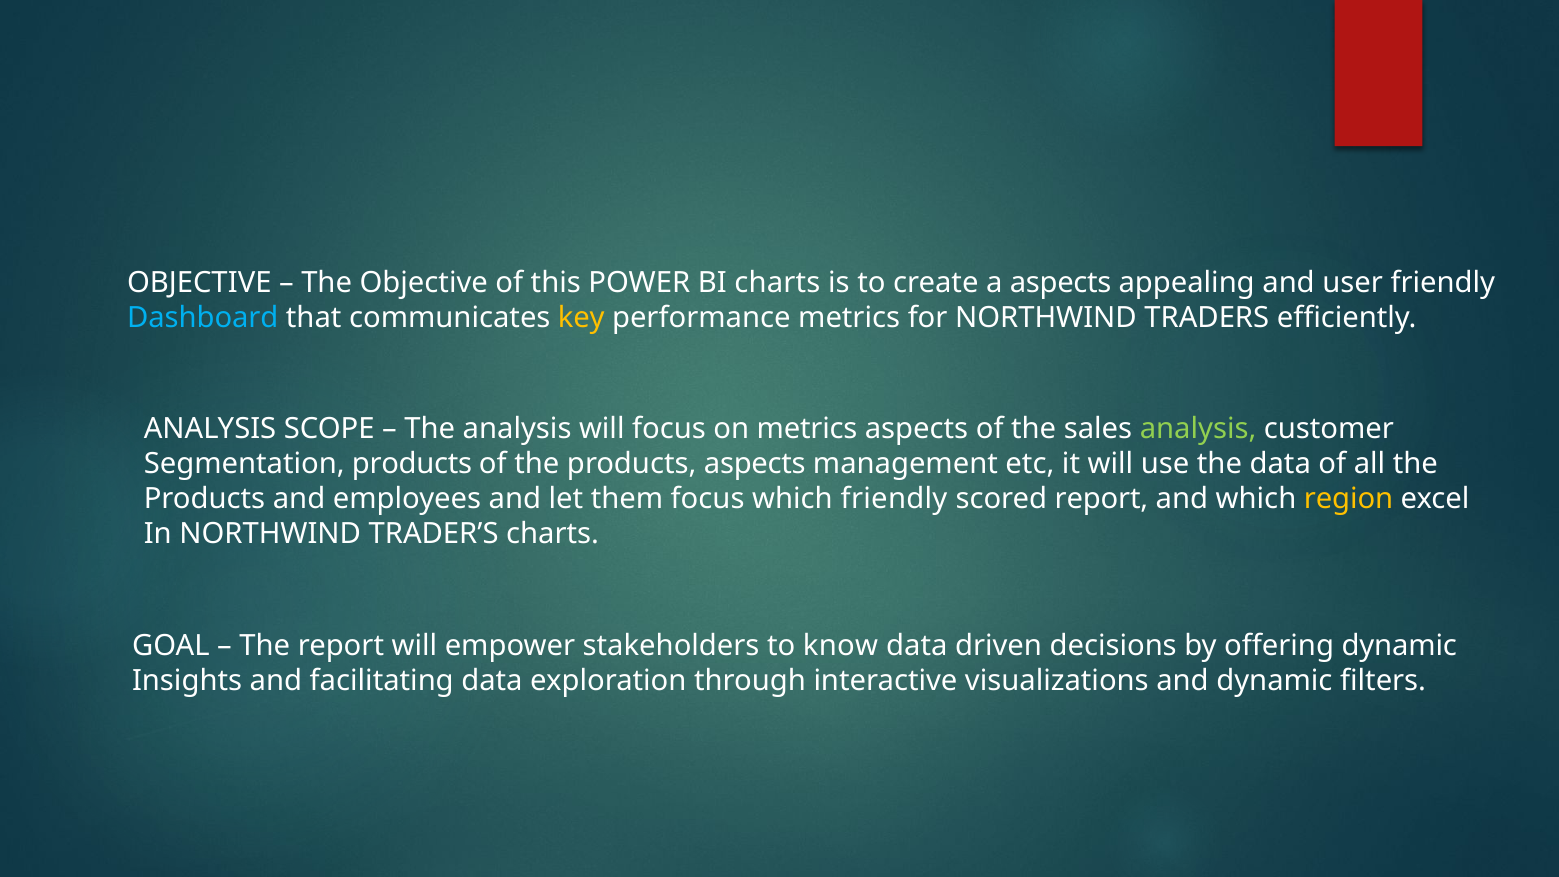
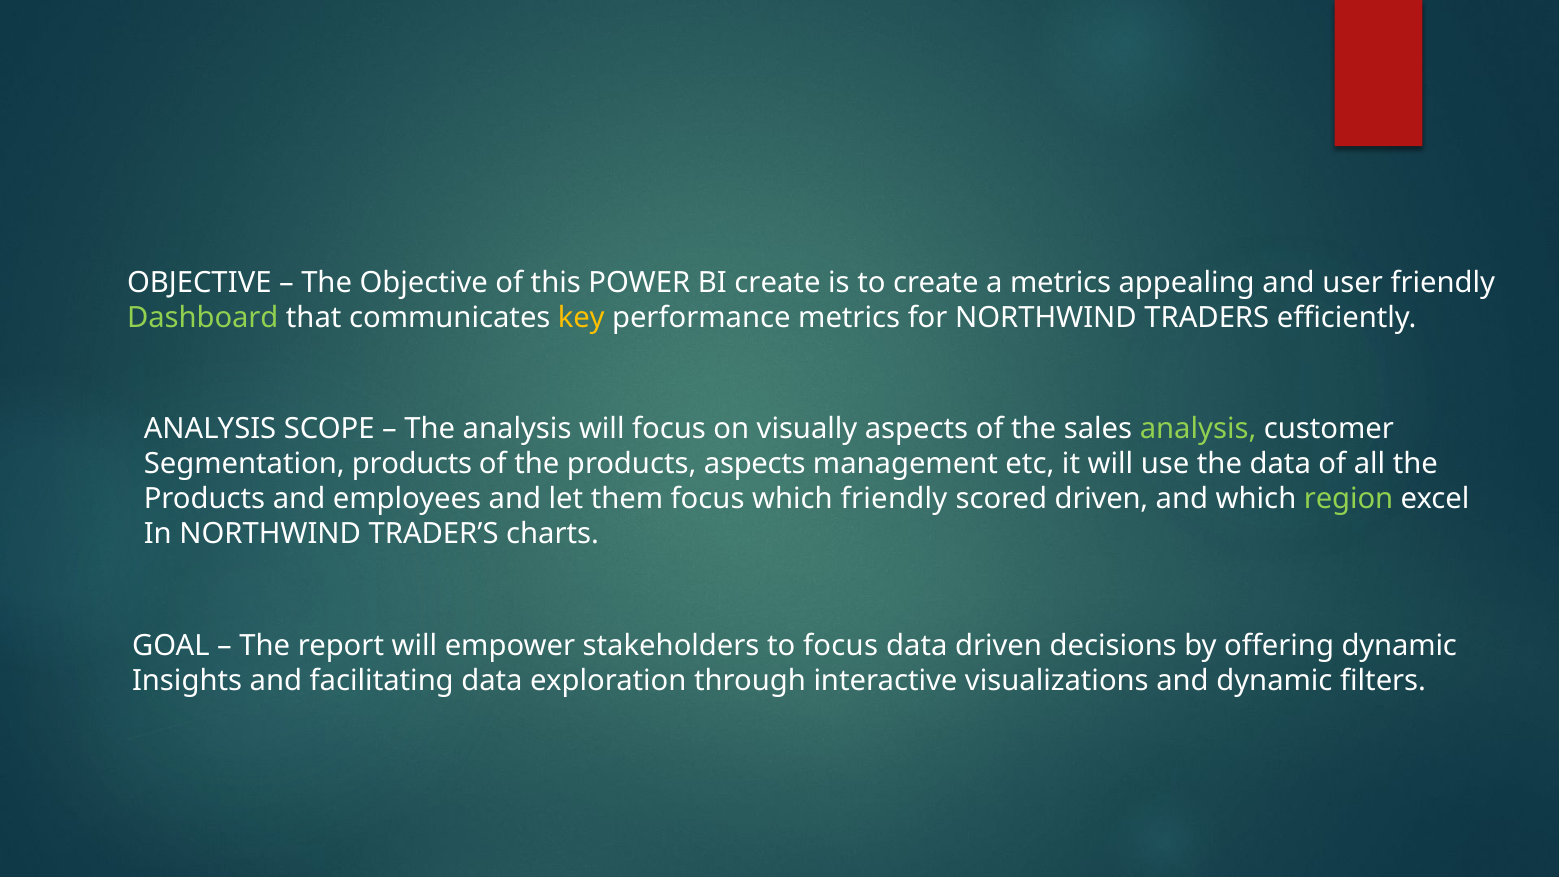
BI charts: charts -> create
a aspects: aspects -> metrics
Dashboard colour: light blue -> light green
on metrics: metrics -> visually
scored report: report -> driven
region colour: yellow -> light green
to know: know -> focus
